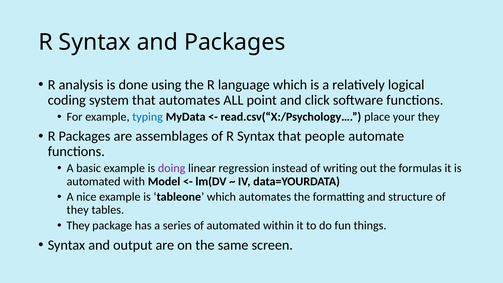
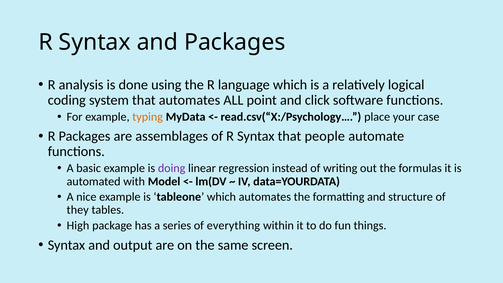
typing colour: blue -> orange
your they: they -> case
They at (78, 226): They -> High
of automated: automated -> everything
